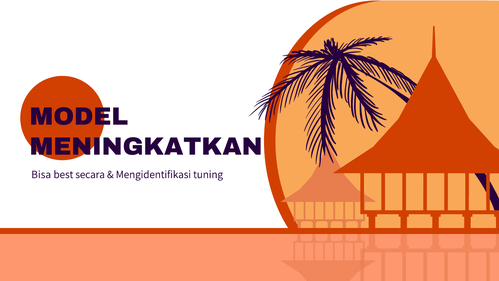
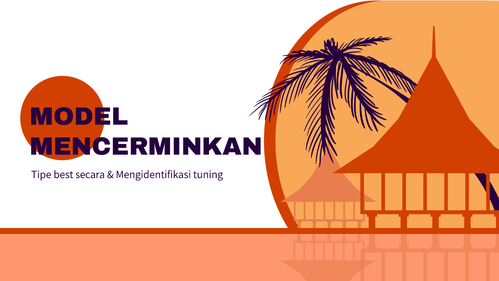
MENINGKATKAN: MENINGKATKAN -> MENCERMINKAN
Bisa: Bisa -> Tipe
